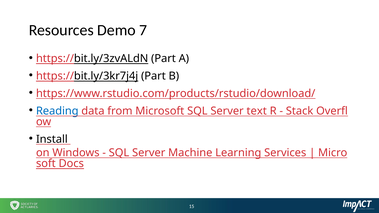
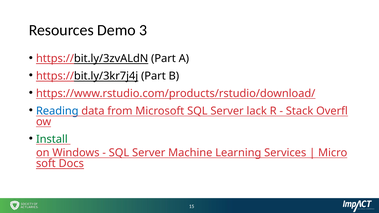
7: 7 -> 3
text: text -> lack
Install colour: black -> green
